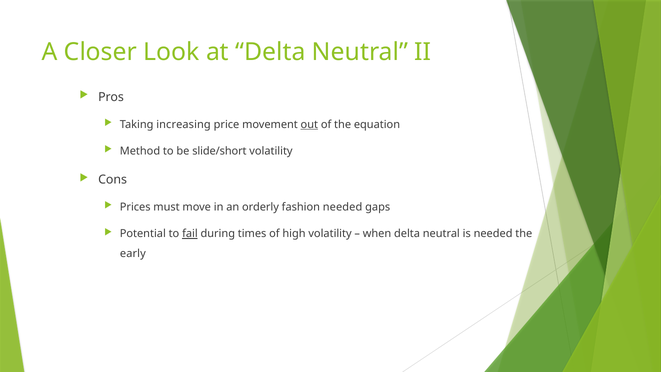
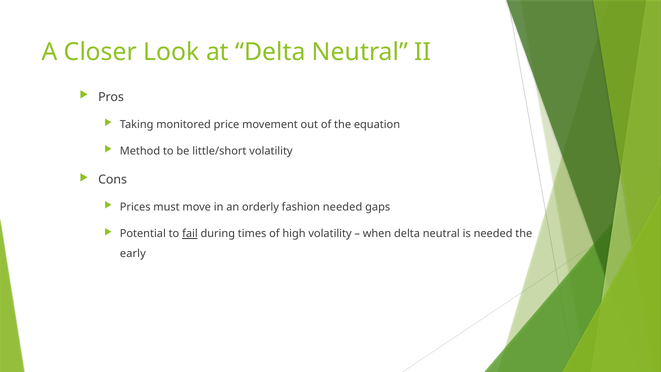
increasing: increasing -> monitored
out underline: present -> none
slide/short: slide/short -> little/short
